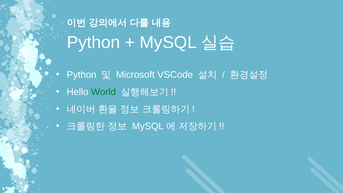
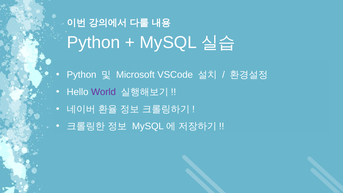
World colour: green -> purple
